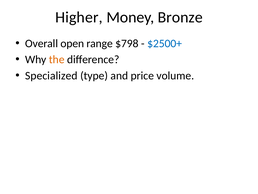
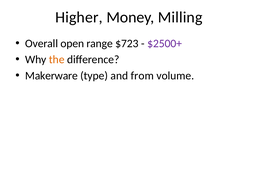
Bronze: Bronze -> Milling
$798: $798 -> $723
$2500+ colour: blue -> purple
Specialized: Specialized -> Makerware
price: price -> from
